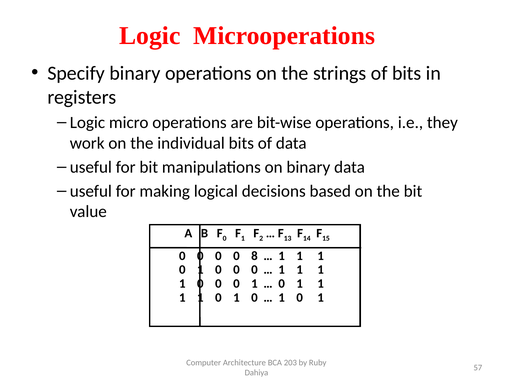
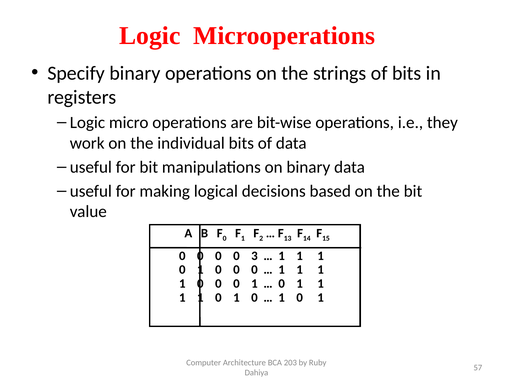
8: 8 -> 3
